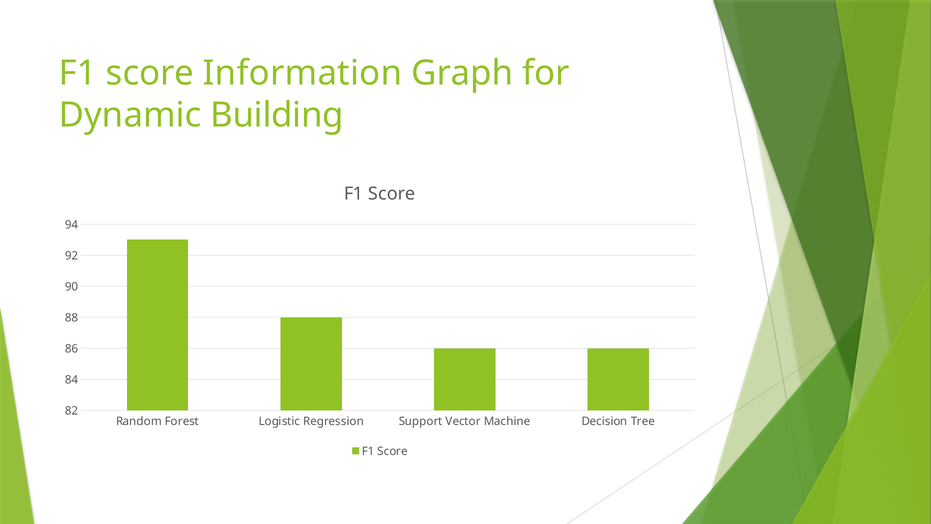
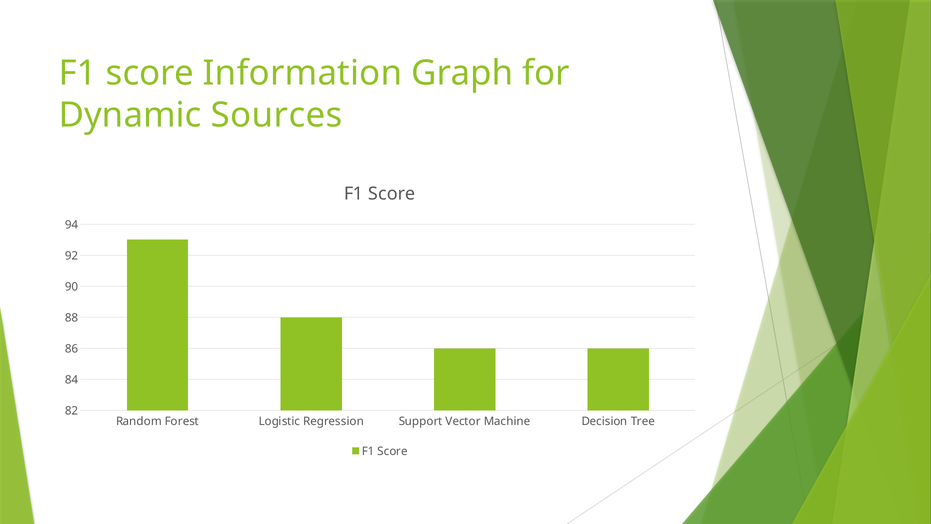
Building: Building -> Sources
